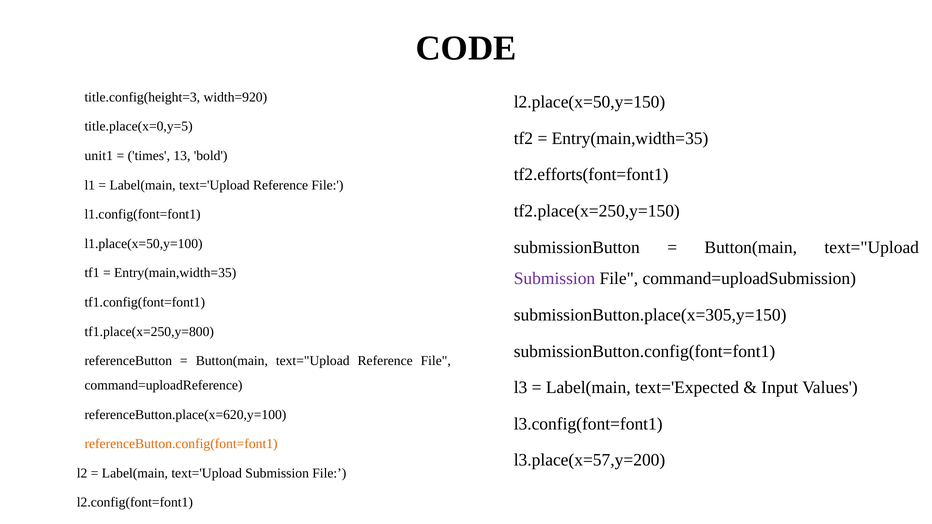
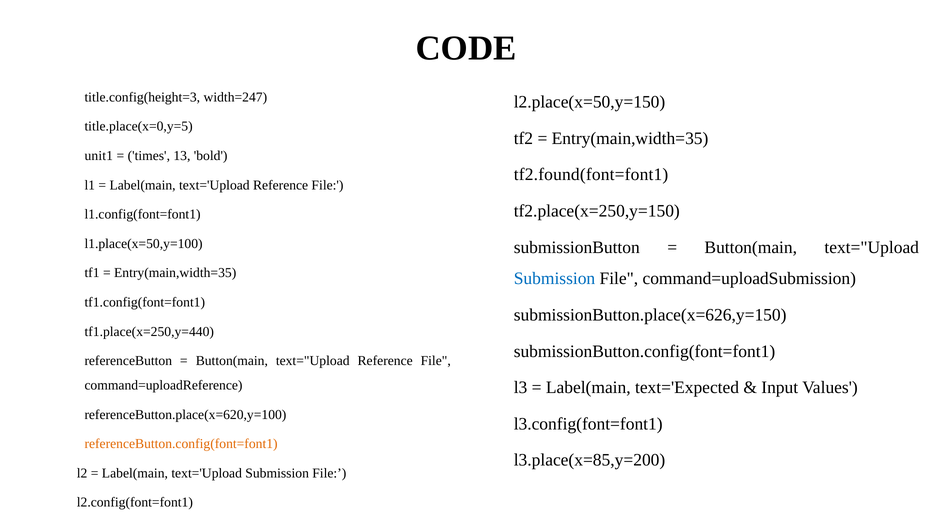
width=920: width=920 -> width=247
tf2.efforts(font=font1: tf2.efforts(font=font1 -> tf2.found(font=font1
Submission at (554, 279) colour: purple -> blue
submissionButton.place(x=305,y=150: submissionButton.place(x=305,y=150 -> submissionButton.place(x=626,y=150
tf1.place(x=250,y=800: tf1.place(x=250,y=800 -> tf1.place(x=250,y=440
l3.place(x=57,y=200: l3.place(x=57,y=200 -> l3.place(x=85,y=200
